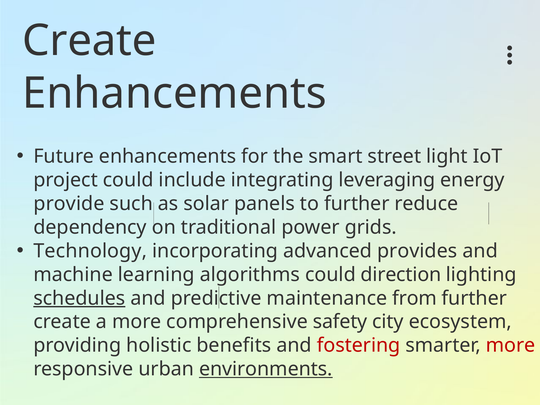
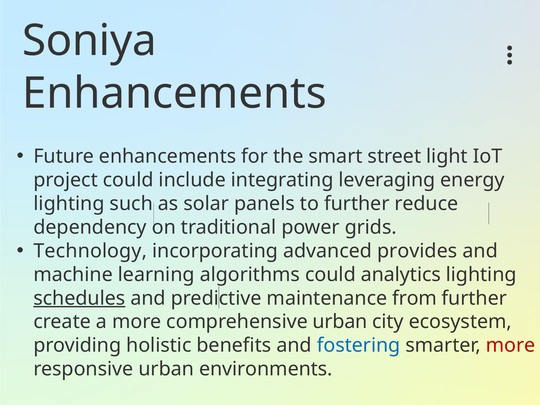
Create at (89, 41): Create -> Soniya
provide at (69, 204): provide -> lighting
direction: direction -> analytics
comprehensive safety: safety -> urban
fostering colour: red -> blue
environments underline: present -> none
